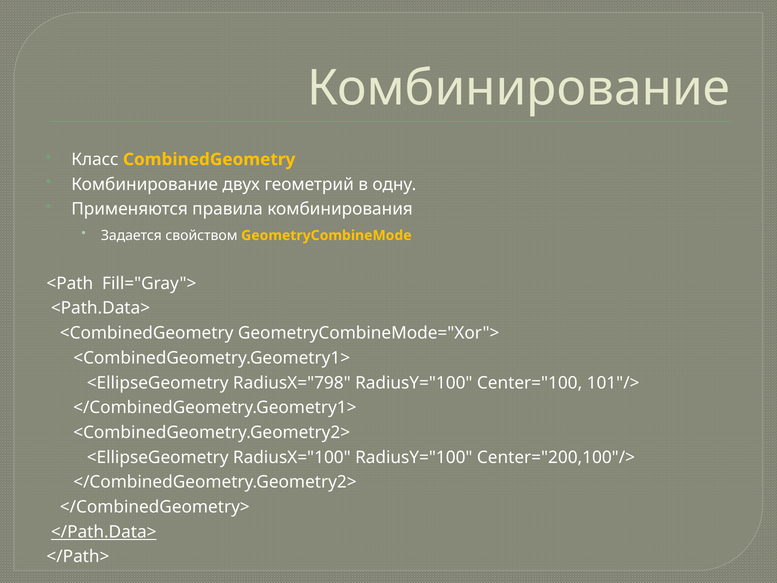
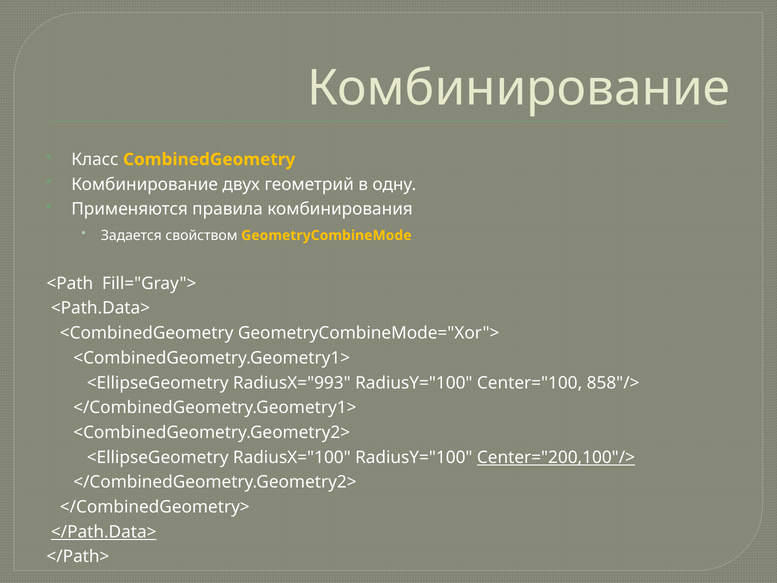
RadiusX="798: RadiusX="798 -> RadiusX="993
101"/>: 101"/> -> 858"/>
Center="200,100"/> underline: none -> present
